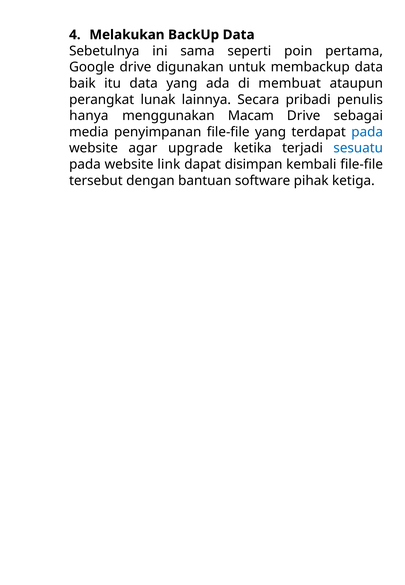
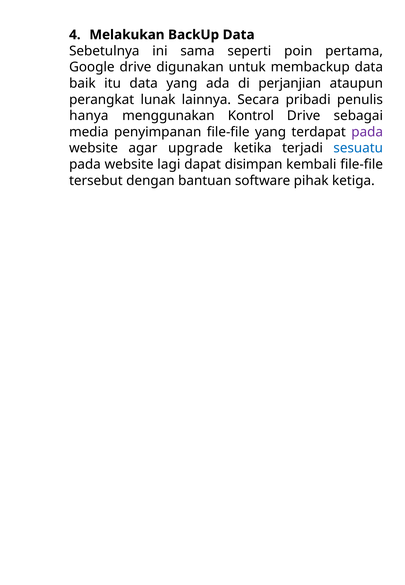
membuat: membuat -> perjanjian
Macam: Macam -> Kontrol
pada at (367, 132) colour: blue -> purple
link: link -> lagi
